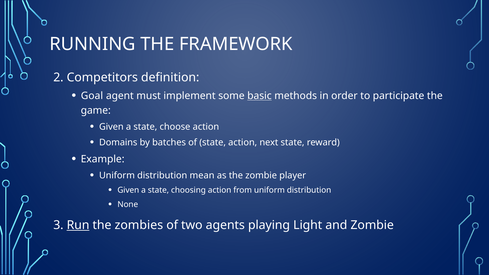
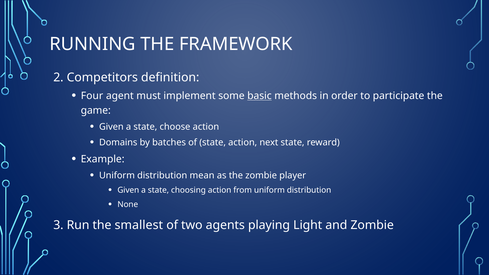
Goal: Goal -> Four
Run underline: present -> none
zombies: zombies -> smallest
